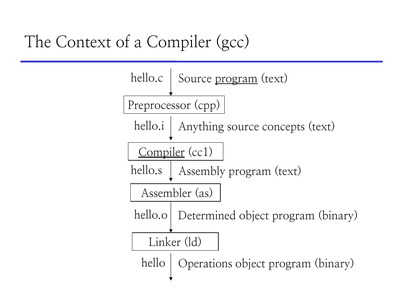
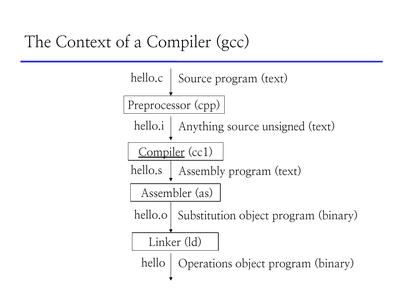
program at (236, 79) underline: present -> none
concepts: concepts -> unsigned
Determined: Determined -> Substitution
